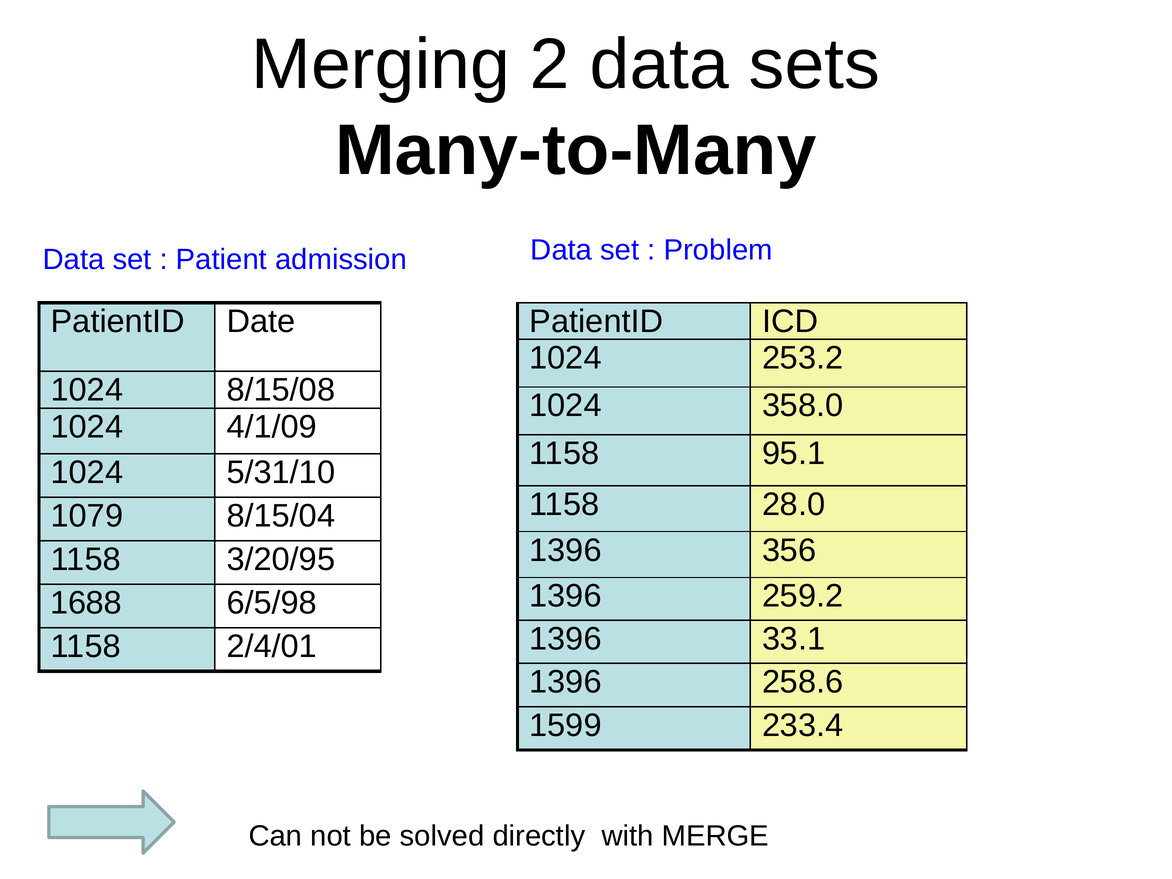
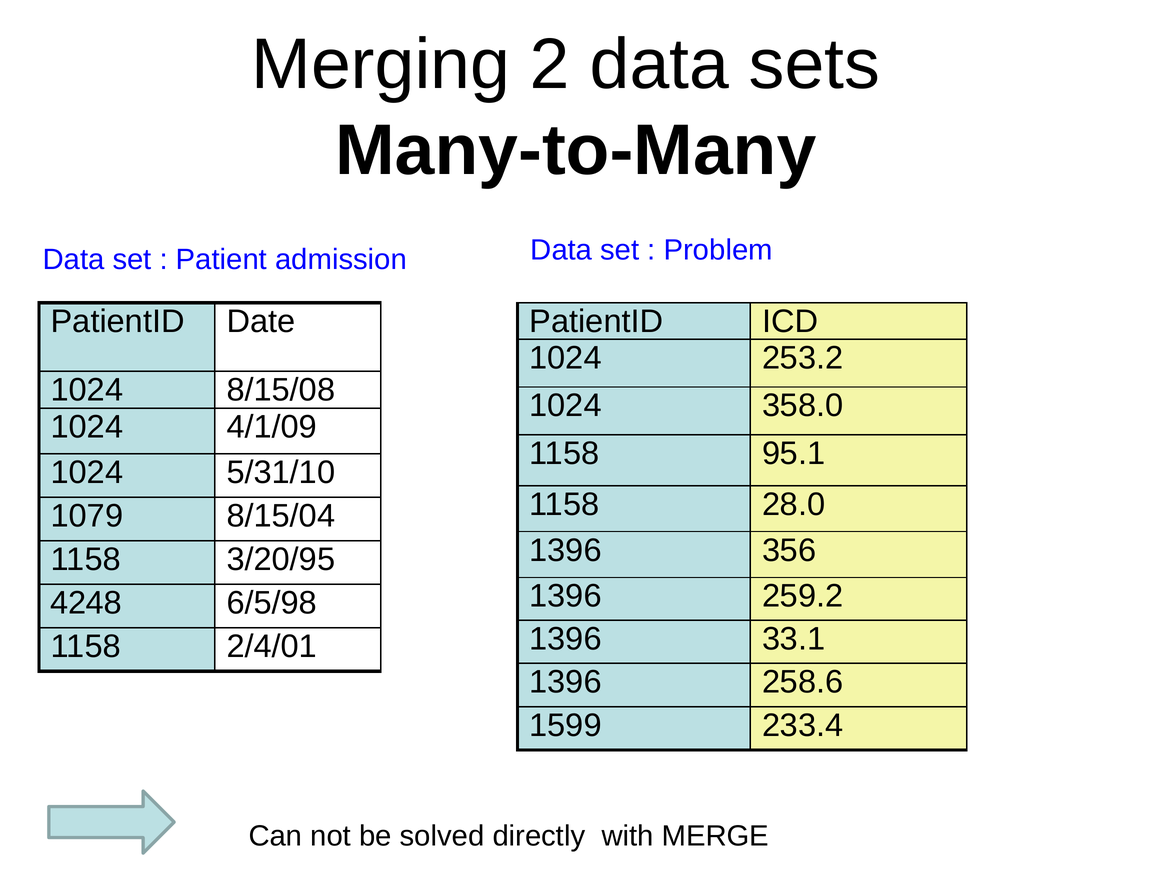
1688: 1688 -> 4248
